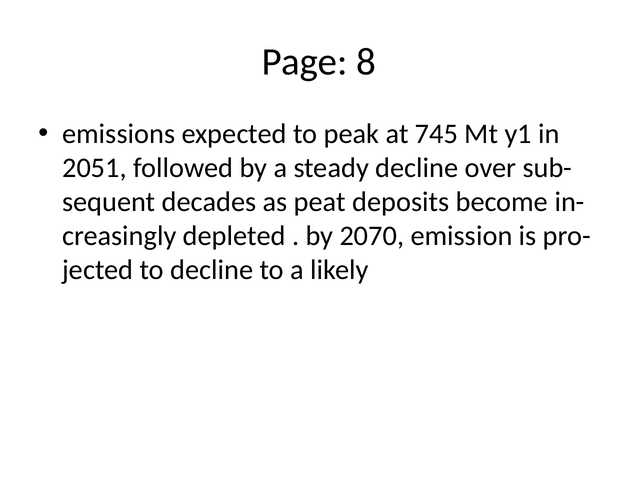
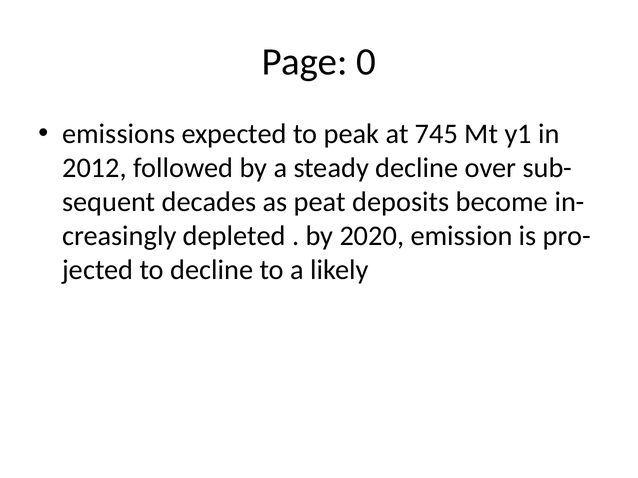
8: 8 -> 0
2051: 2051 -> 2012
2070: 2070 -> 2020
